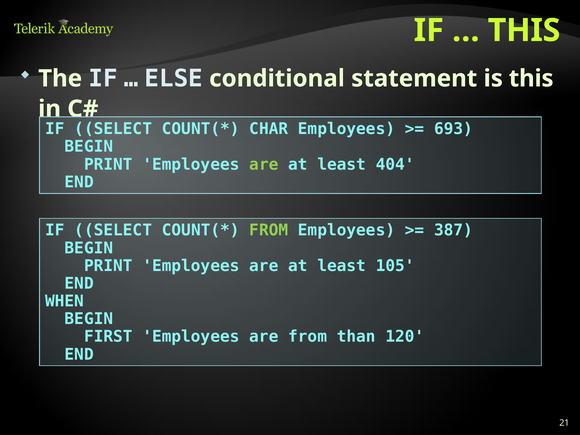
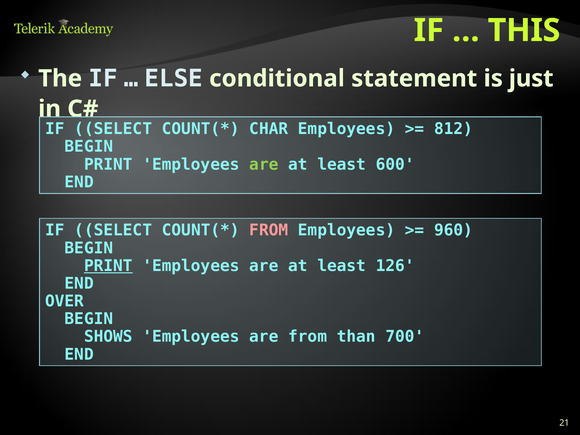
is this: this -> just
693: 693 -> 812
404: 404 -> 600
FROM at (269, 230) colour: light green -> pink
387: 387 -> 960
PRINT at (108, 266) underline: none -> present
105: 105 -> 126
WHEN: WHEN -> OVER
FIRST: FIRST -> SHOWS
120: 120 -> 700
